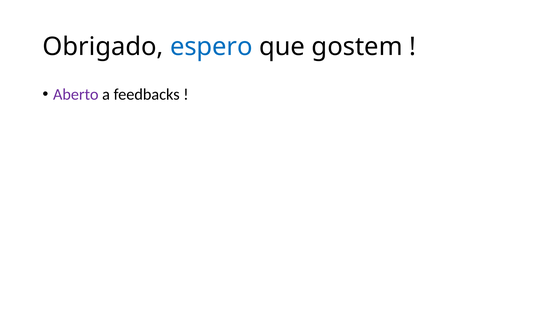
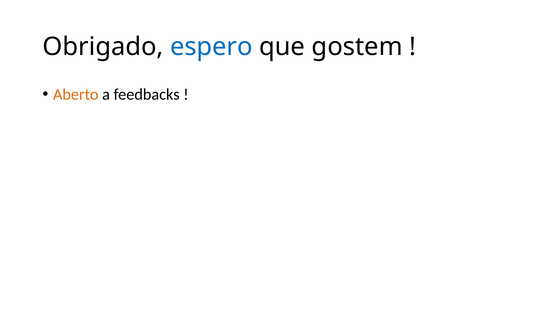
Aberto colour: purple -> orange
